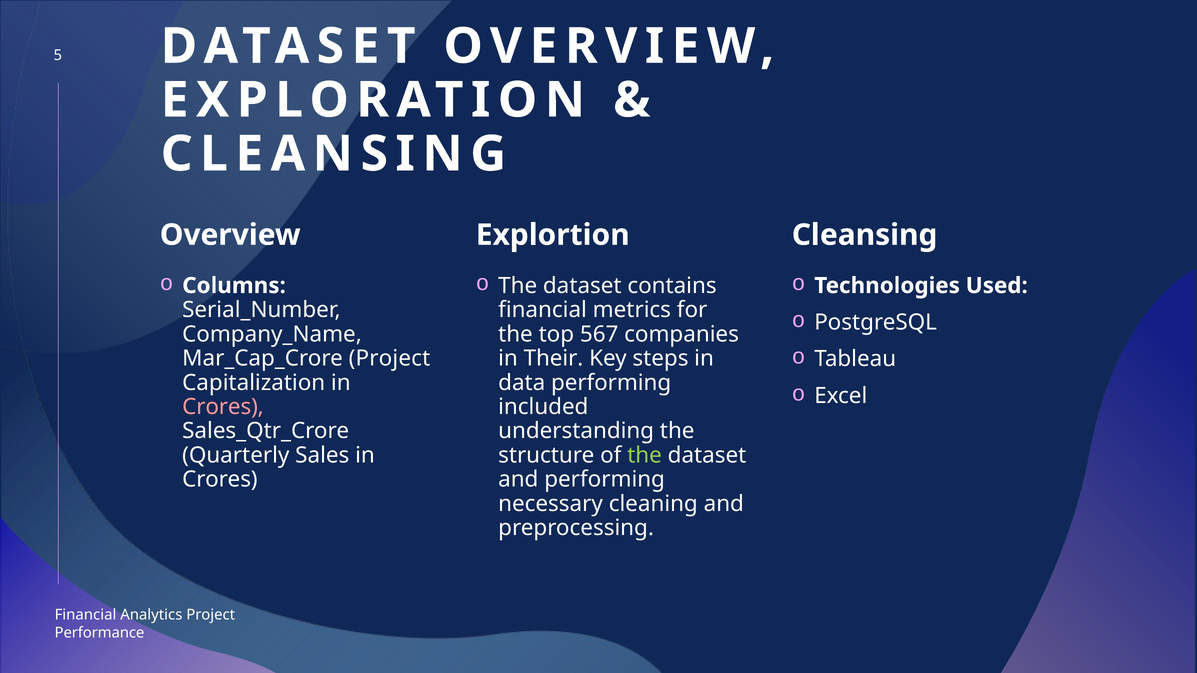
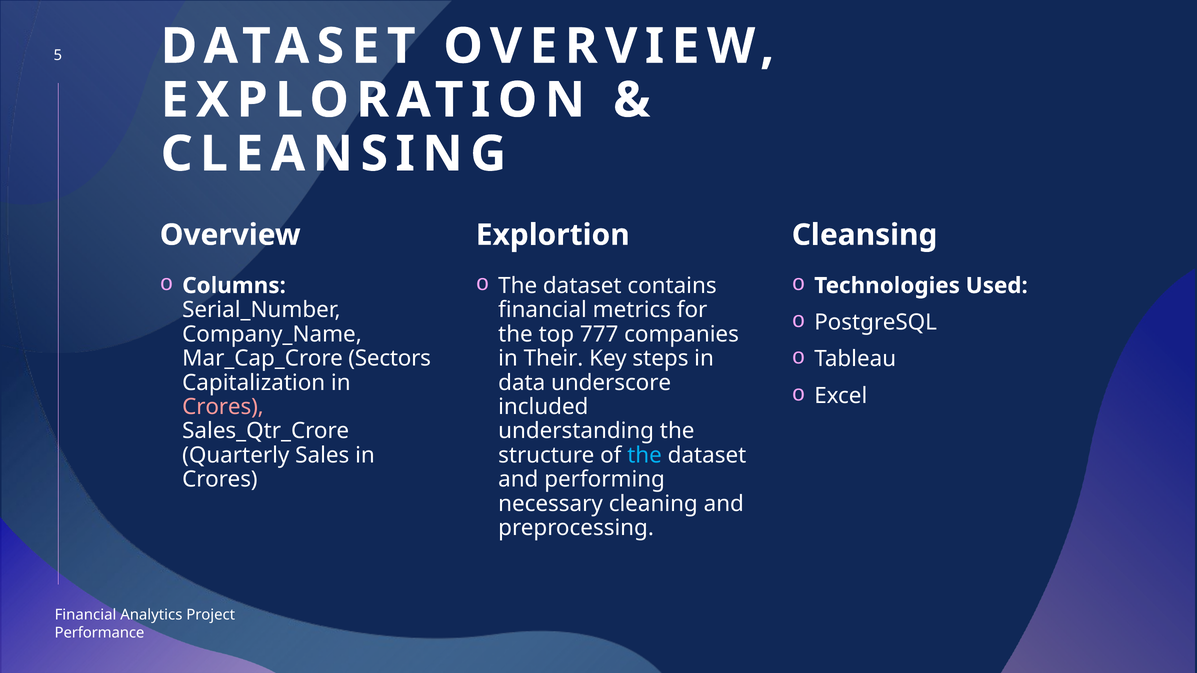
567: 567 -> 777
Mar_Cap_Crore Project: Project -> Sectors
data performing: performing -> underscore
the at (645, 456) colour: light green -> light blue
